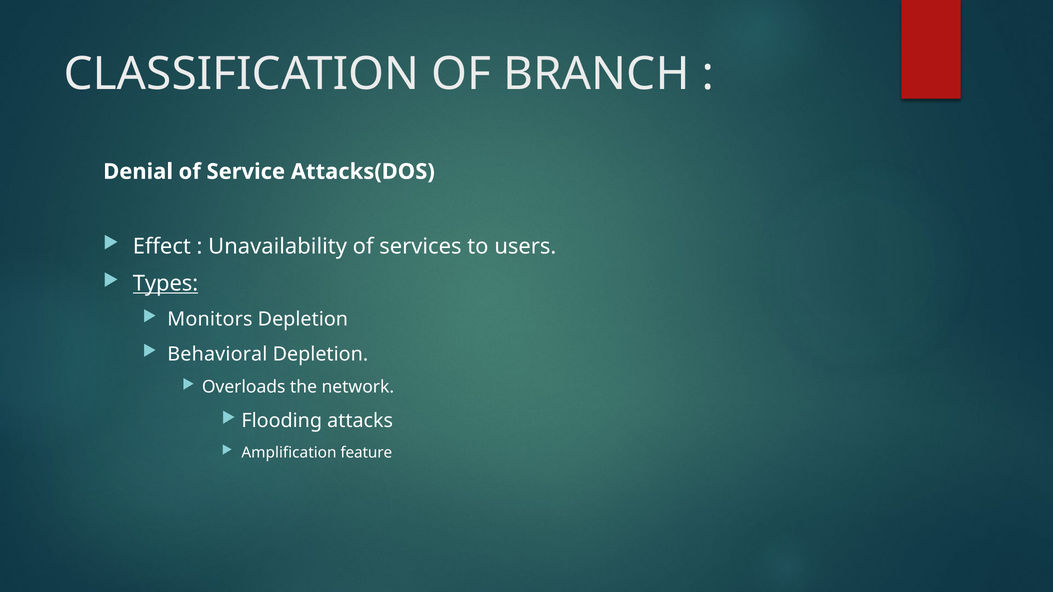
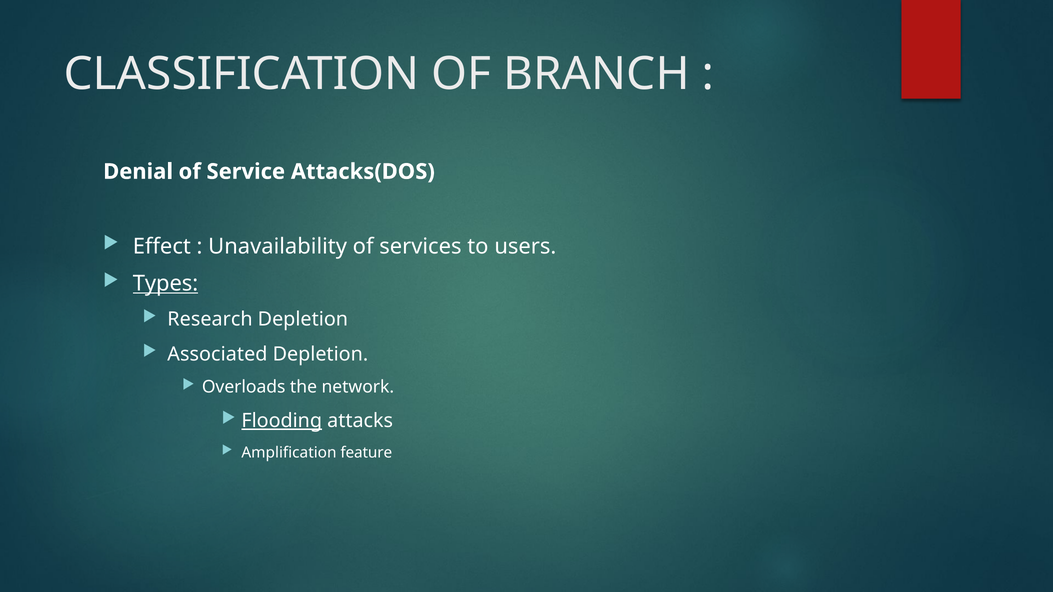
Monitors: Monitors -> Research
Behavioral: Behavioral -> Associated
Flooding underline: none -> present
